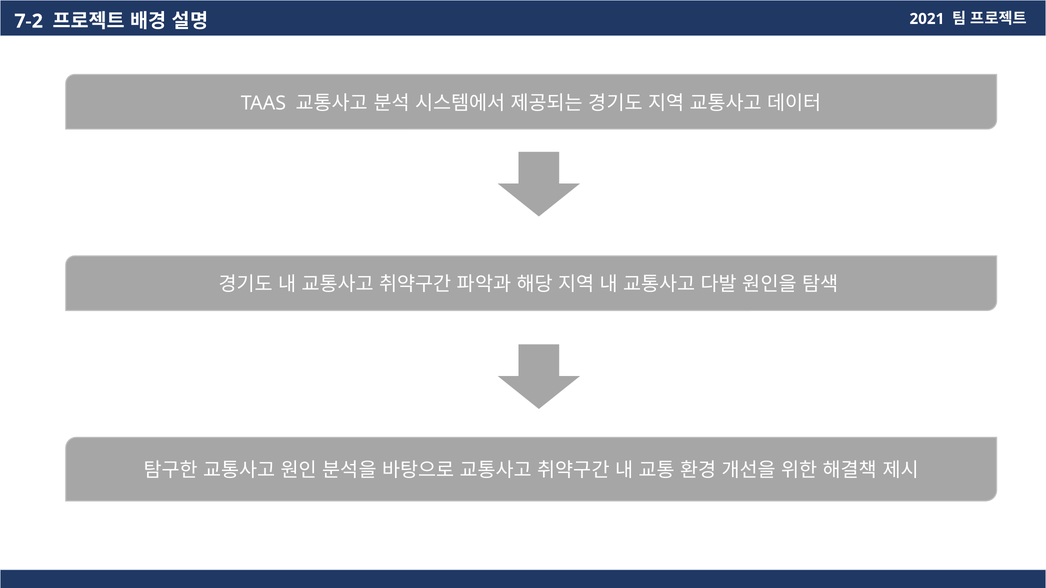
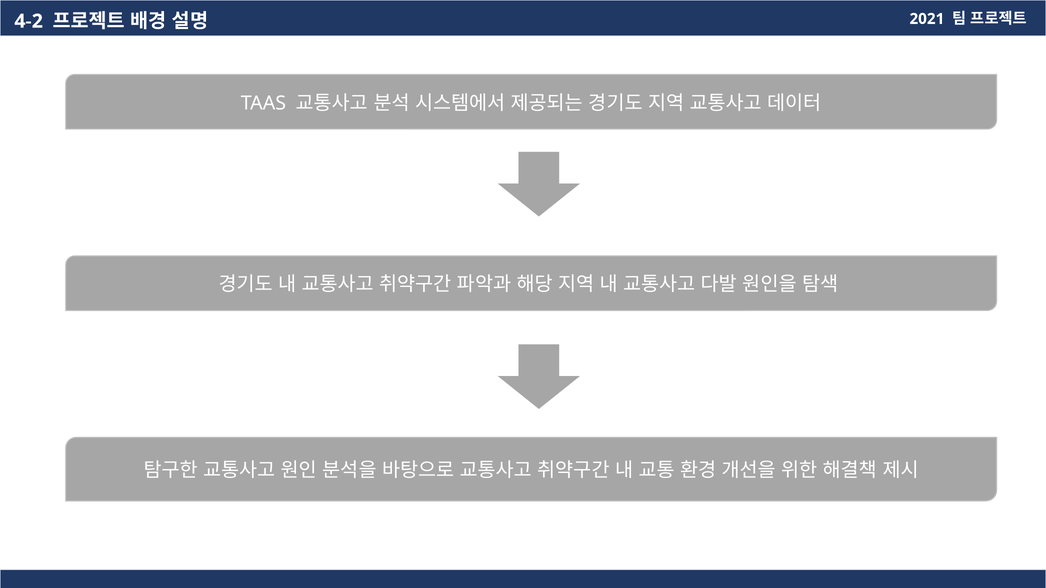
7-2: 7-2 -> 4-2
